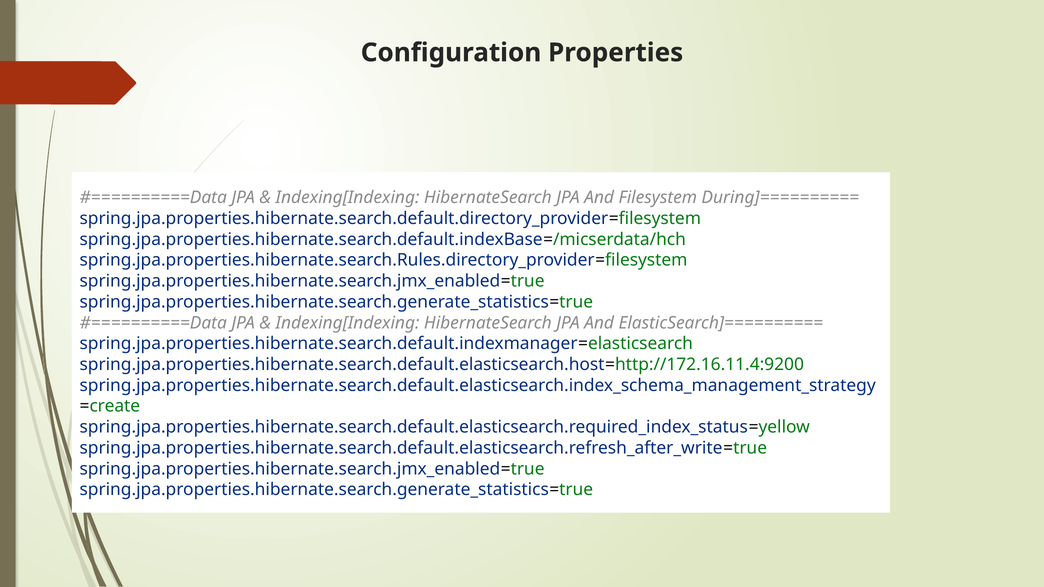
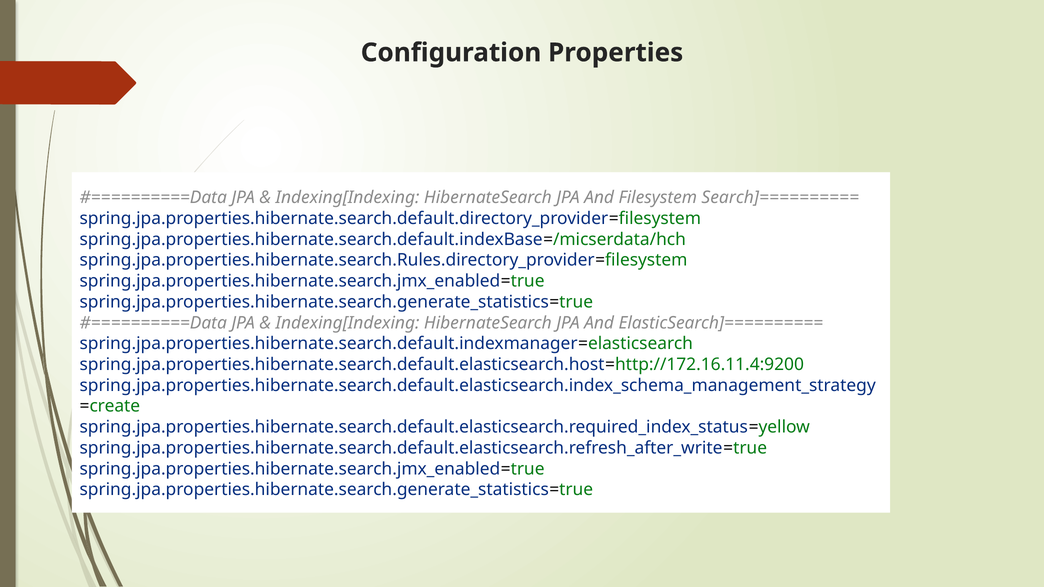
During]==========: During]========== -> Search]==========
